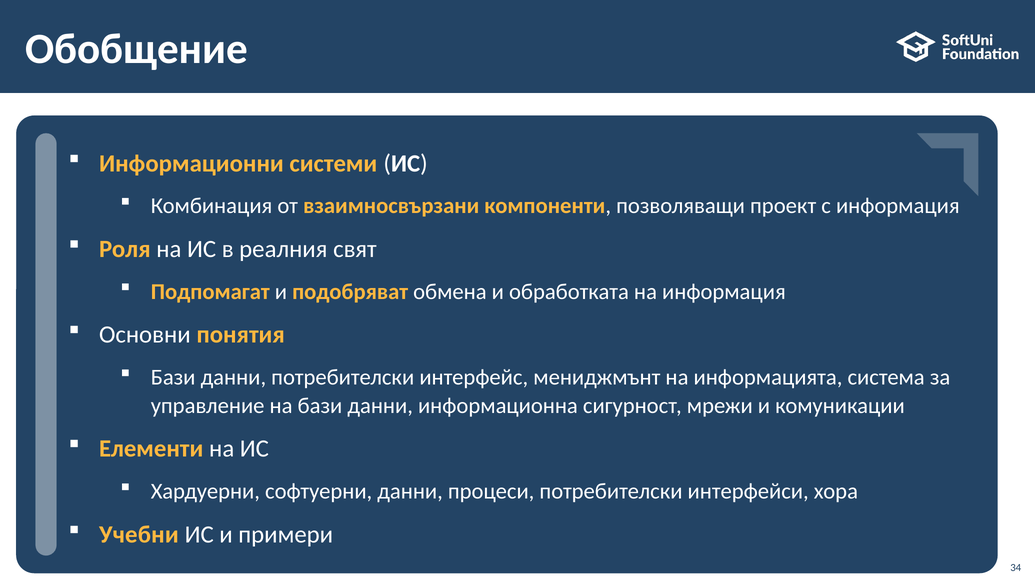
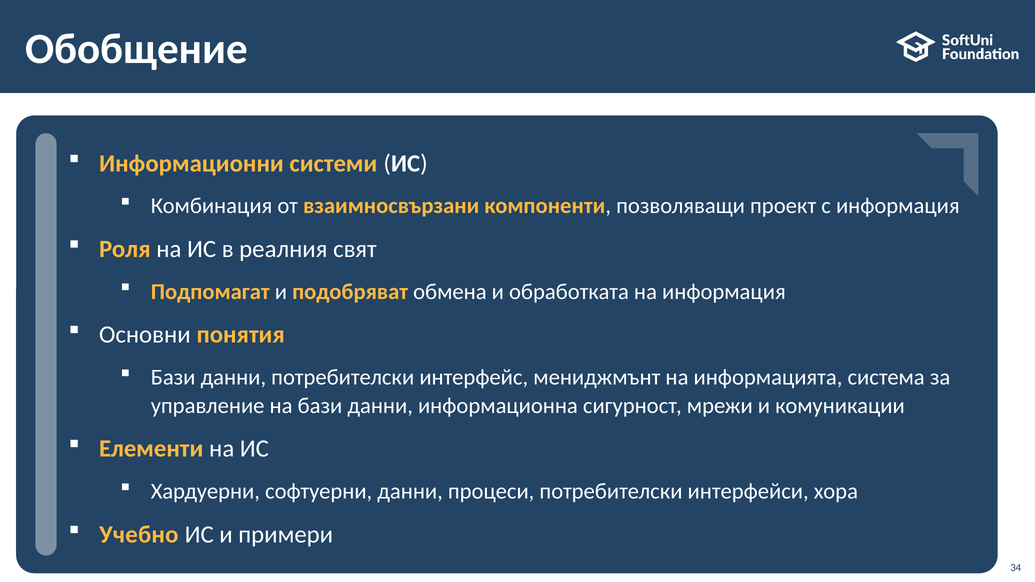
Учебни: Учебни -> Учебно
